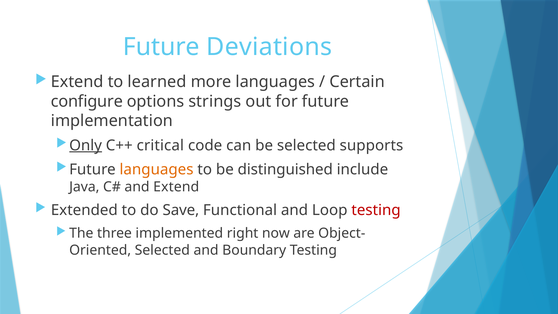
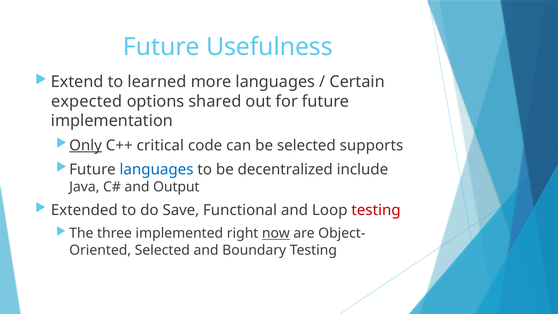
Deviations: Deviations -> Usefulness
configure: configure -> expected
strings: strings -> shared
languages at (157, 169) colour: orange -> blue
distinguished: distinguished -> decentralized
and Extend: Extend -> Output
now underline: none -> present
